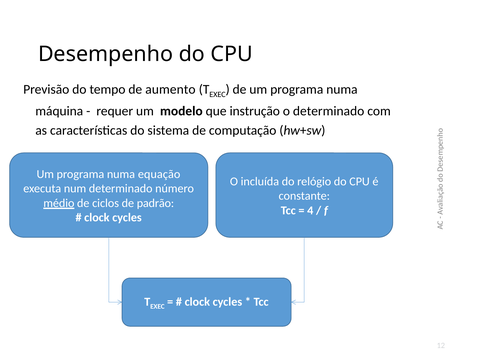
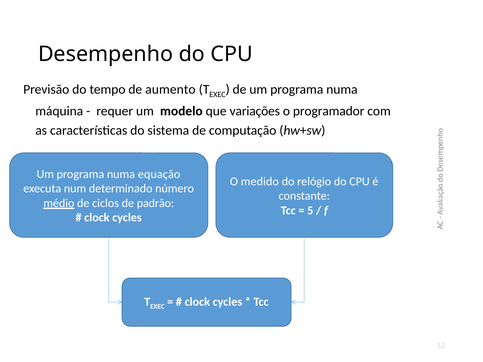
instrução: instrução -> variações
o determinado: determinado -> programador
incluída: incluída -> medido
4: 4 -> 5
